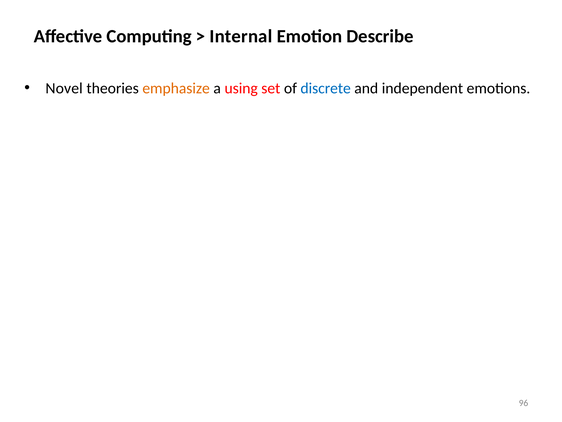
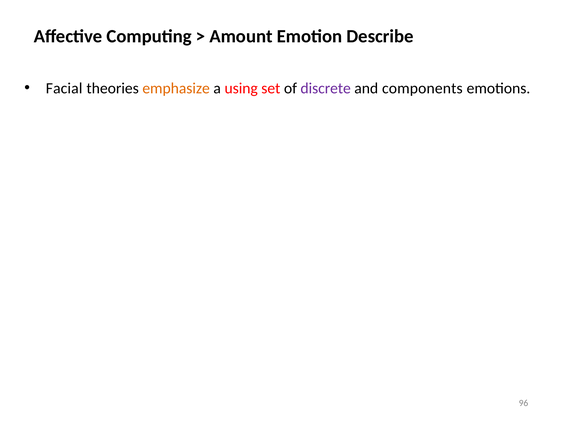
Internal: Internal -> Amount
Novel: Novel -> Facial
discrete colour: blue -> purple
independent: independent -> components
